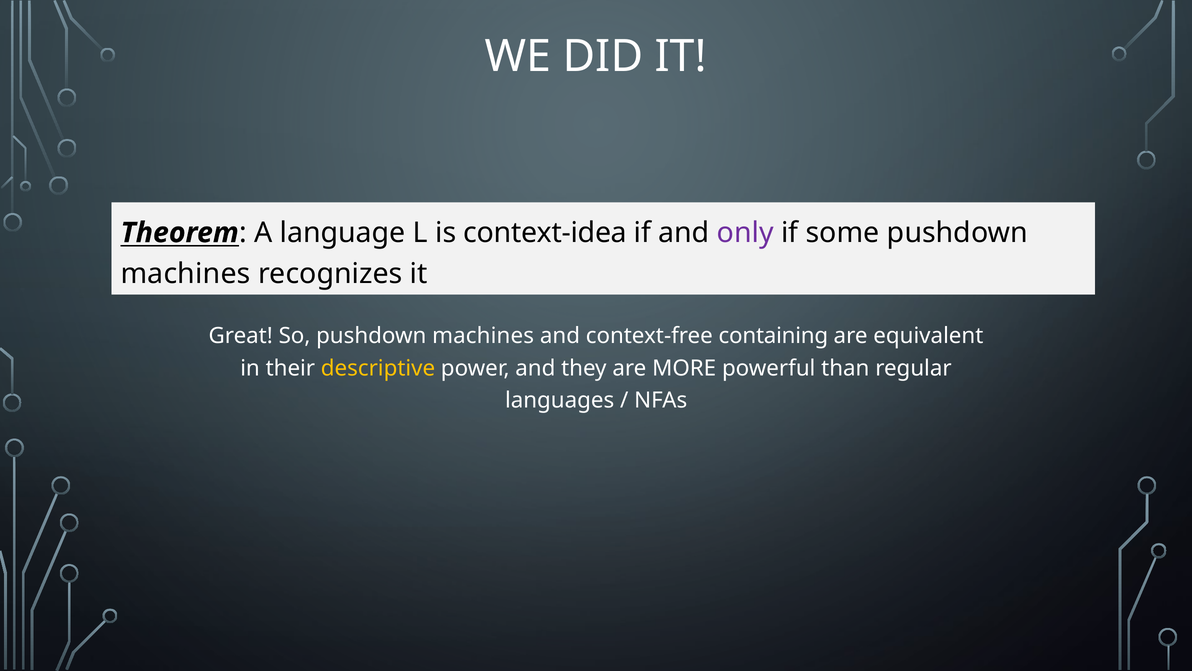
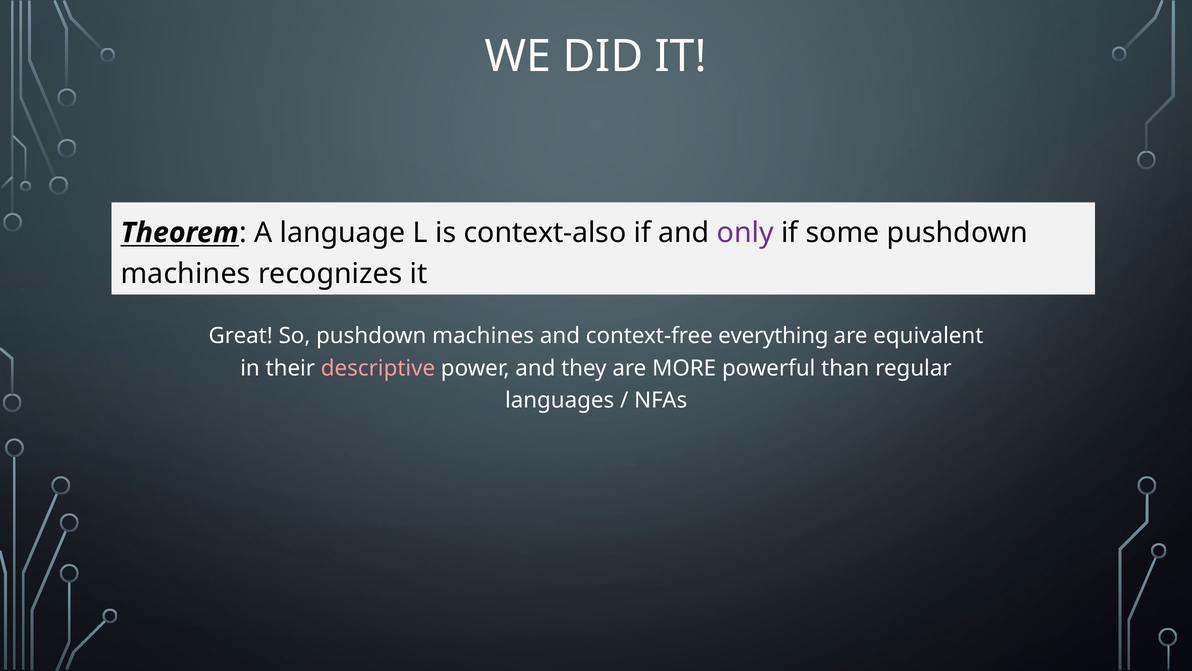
context-idea: context-idea -> context-also
containing: containing -> everything
descriptive colour: yellow -> pink
